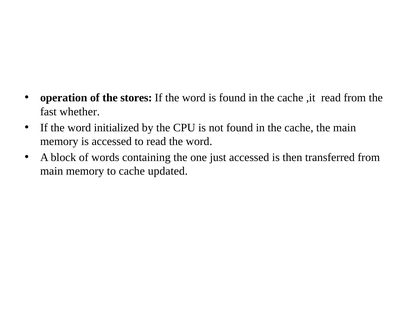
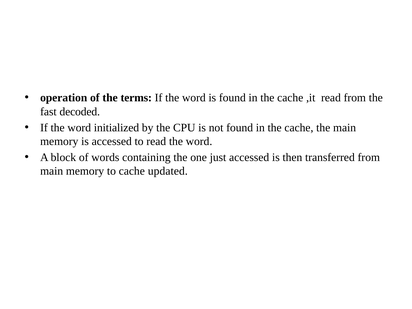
stores: stores -> terms
whether: whether -> decoded
